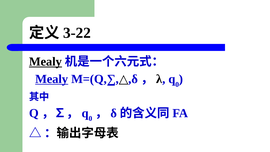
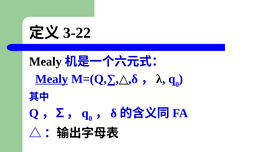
Mealy at (46, 62) underline: present -> none
